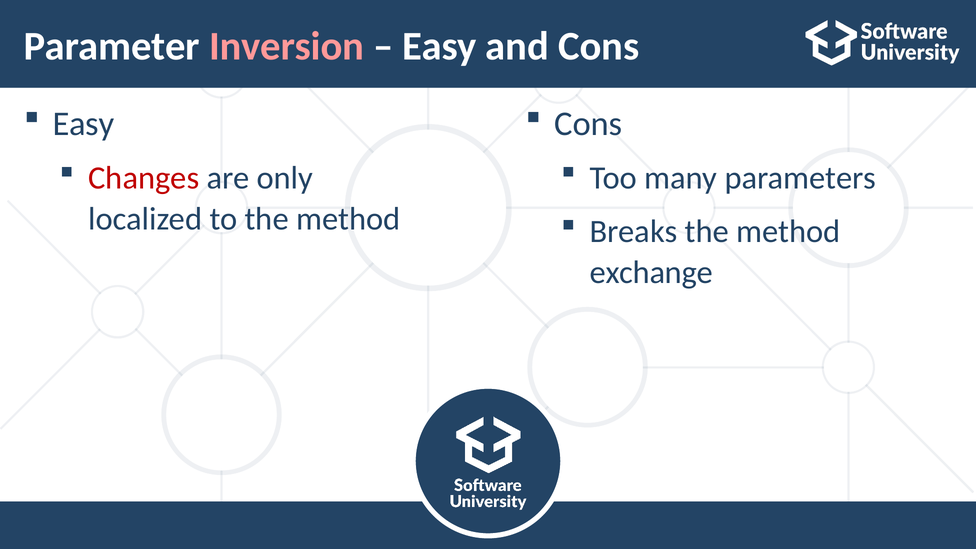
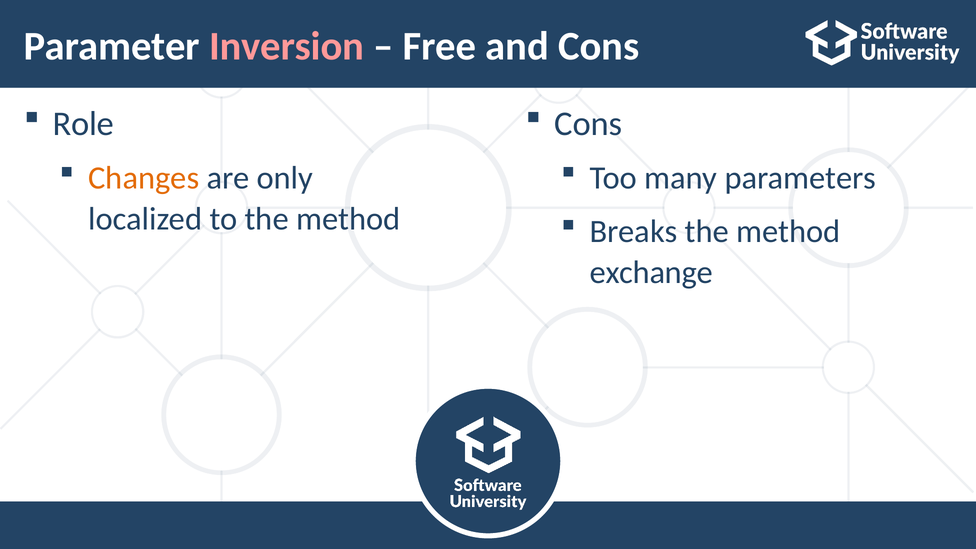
Easy at (440, 46): Easy -> Free
Easy at (83, 124): Easy -> Role
Changes colour: red -> orange
